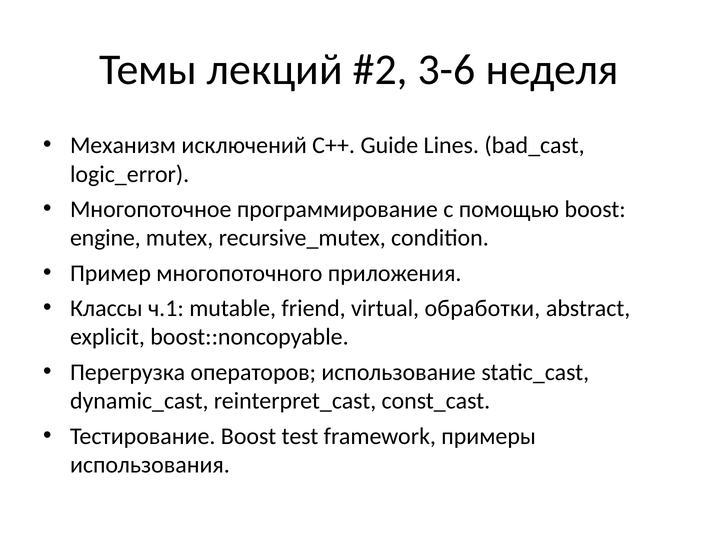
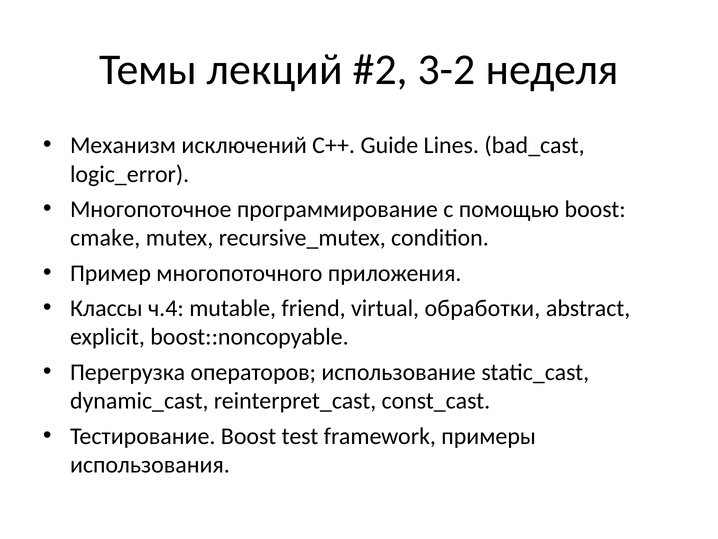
3-6: 3-6 -> 3-2
engine: engine -> cmake
ч.1: ч.1 -> ч.4
